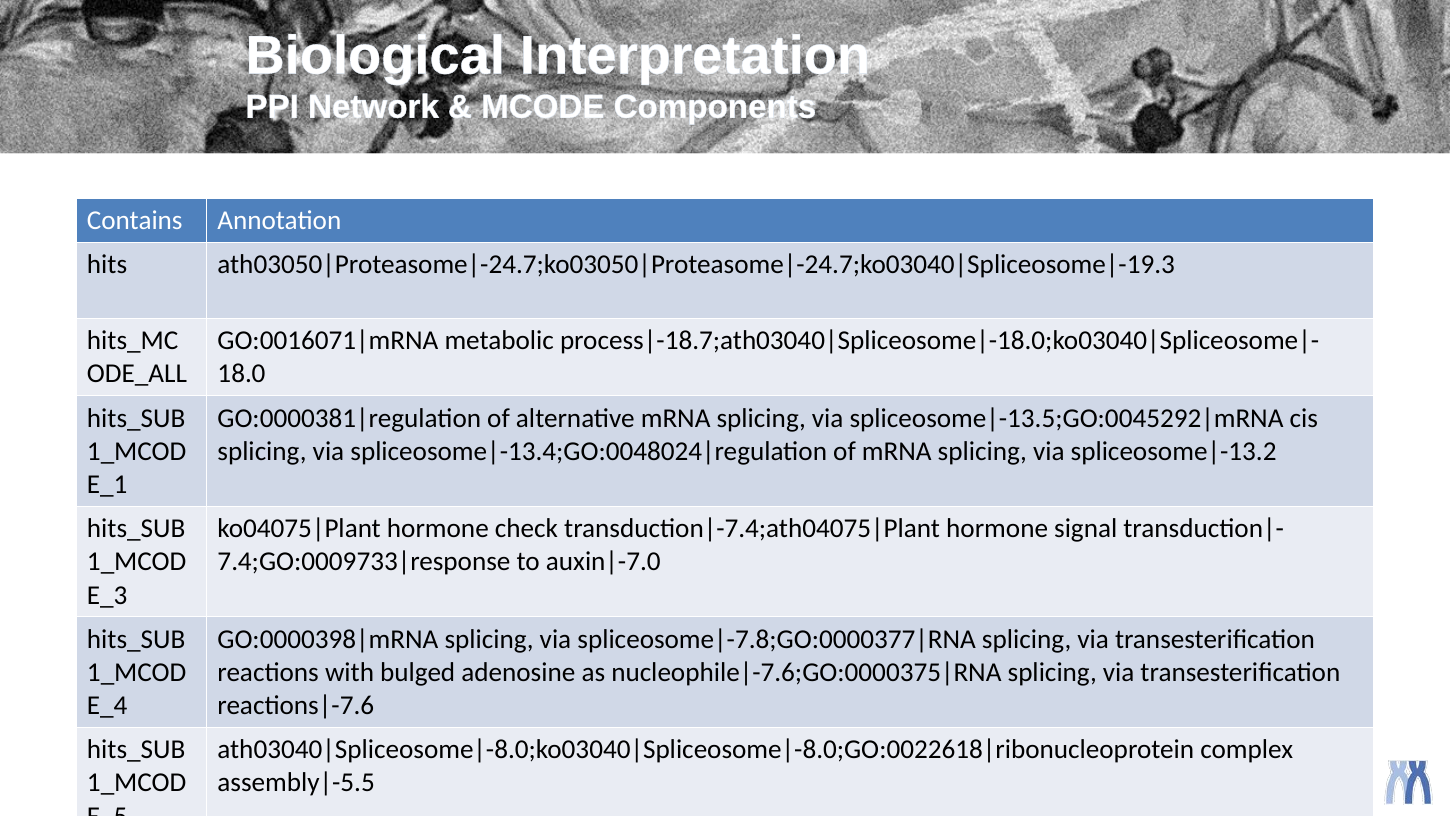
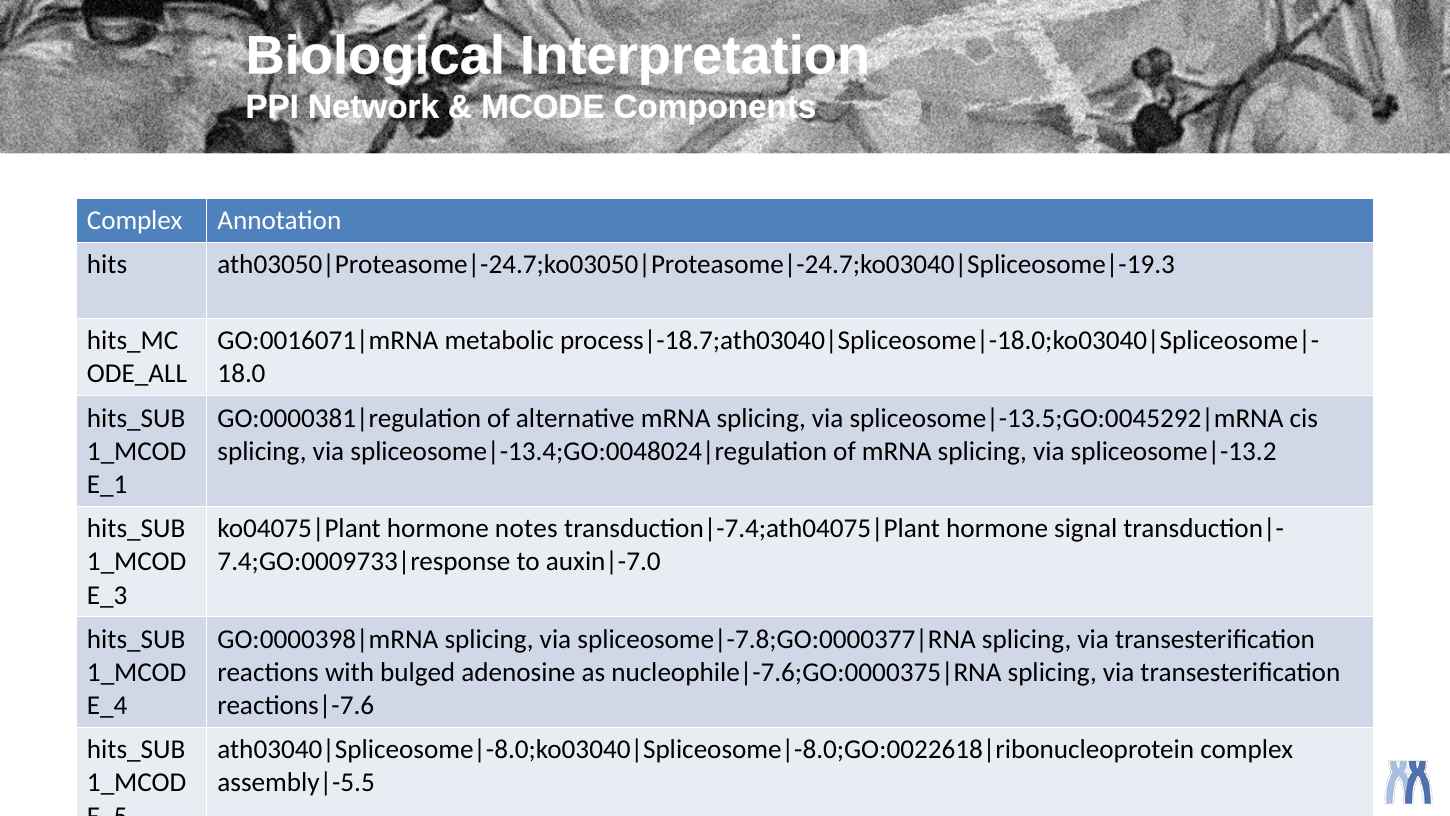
Contains at (135, 220): Contains -> Complex
check: check -> notes
